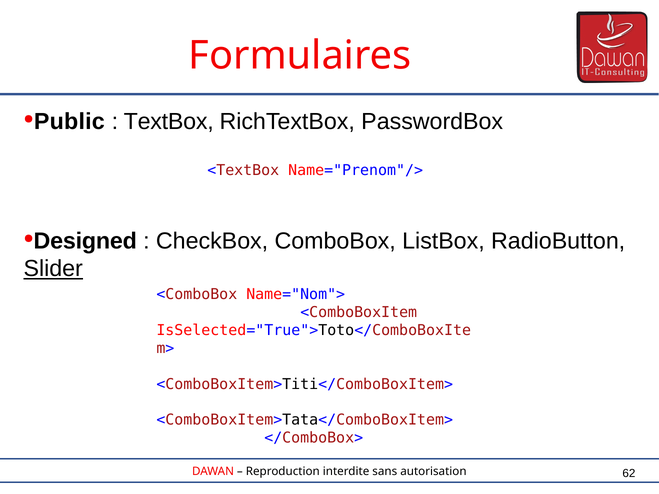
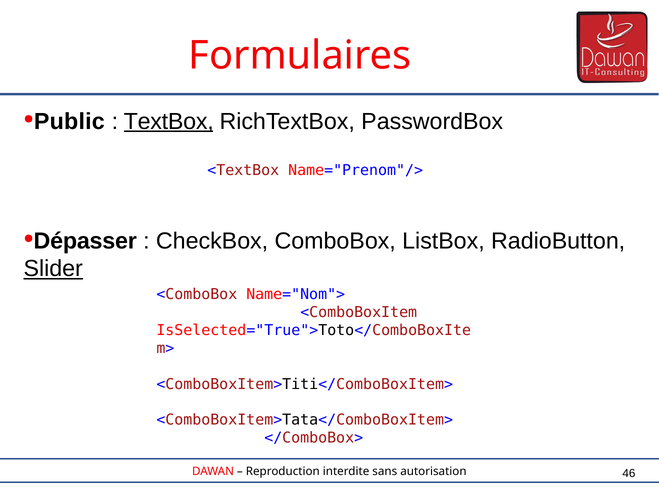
TextBox underline: none -> present
Designed: Designed -> Dépasser
62: 62 -> 46
